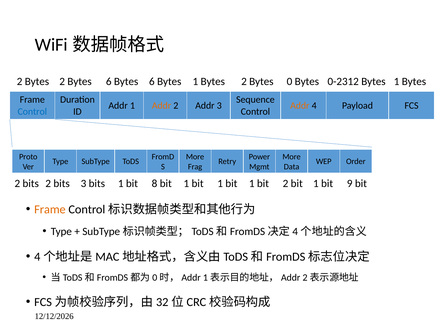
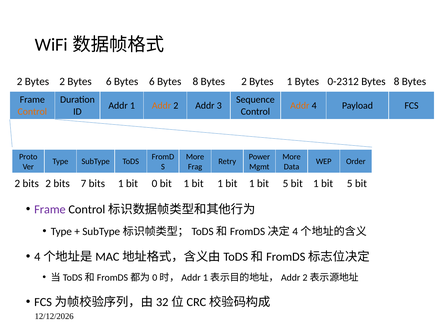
6 Bytes 1: 1 -> 8
Bytes 0: 0 -> 1
0-2312 Bytes 1: 1 -> 8
Control at (32, 112) colour: blue -> orange
bits 3: 3 -> 7
8: 8 -> 0
2 at (286, 183): 2 -> 5
9 at (350, 183): 9 -> 5
Frame at (50, 209) colour: orange -> purple
